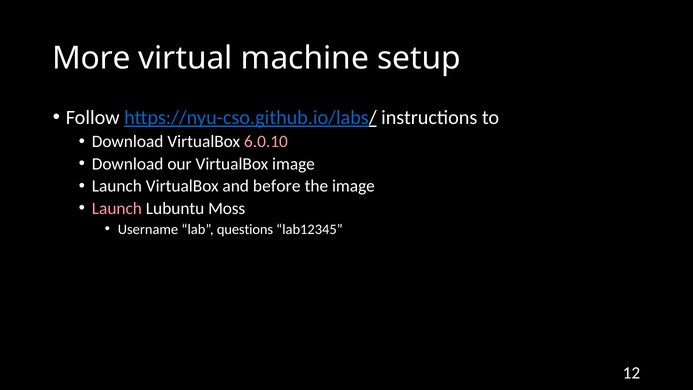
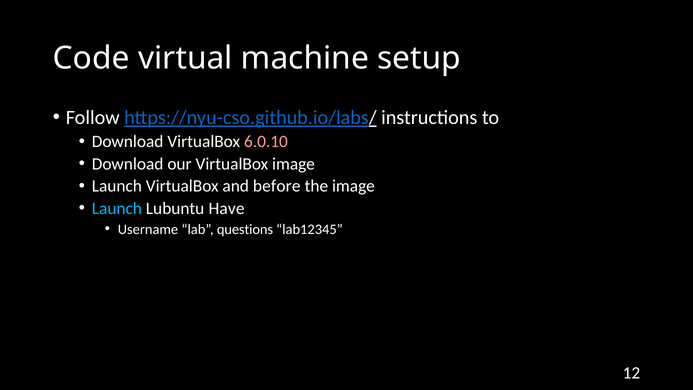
More: More -> Code
Launch at (117, 208) colour: pink -> light blue
Moss: Moss -> Have
